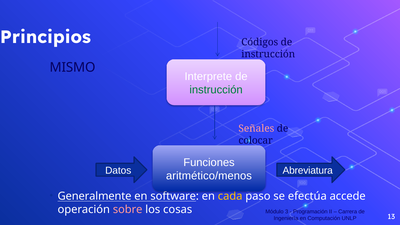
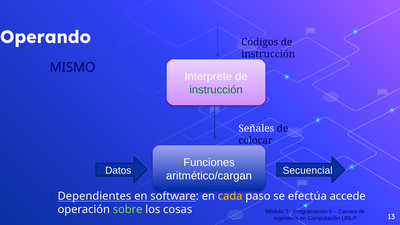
Principios: Principios -> Operando
Señales colour: pink -> white
Abreviatura: Abreviatura -> Secuencial
aritmético/menos: aritmético/menos -> aritmético/cargan
Generalmente: Generalmente -> Dependientes
sobre colour: pink -> light green
